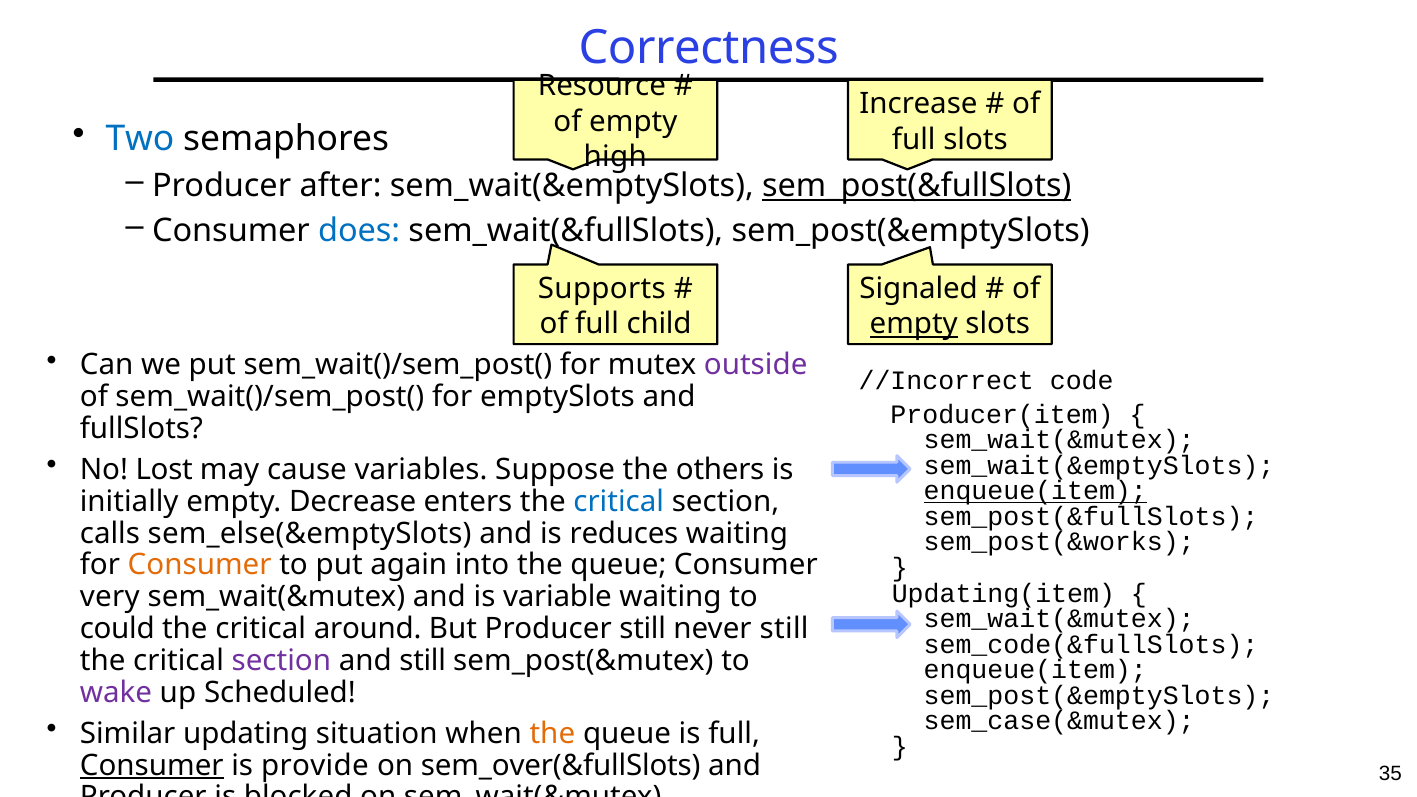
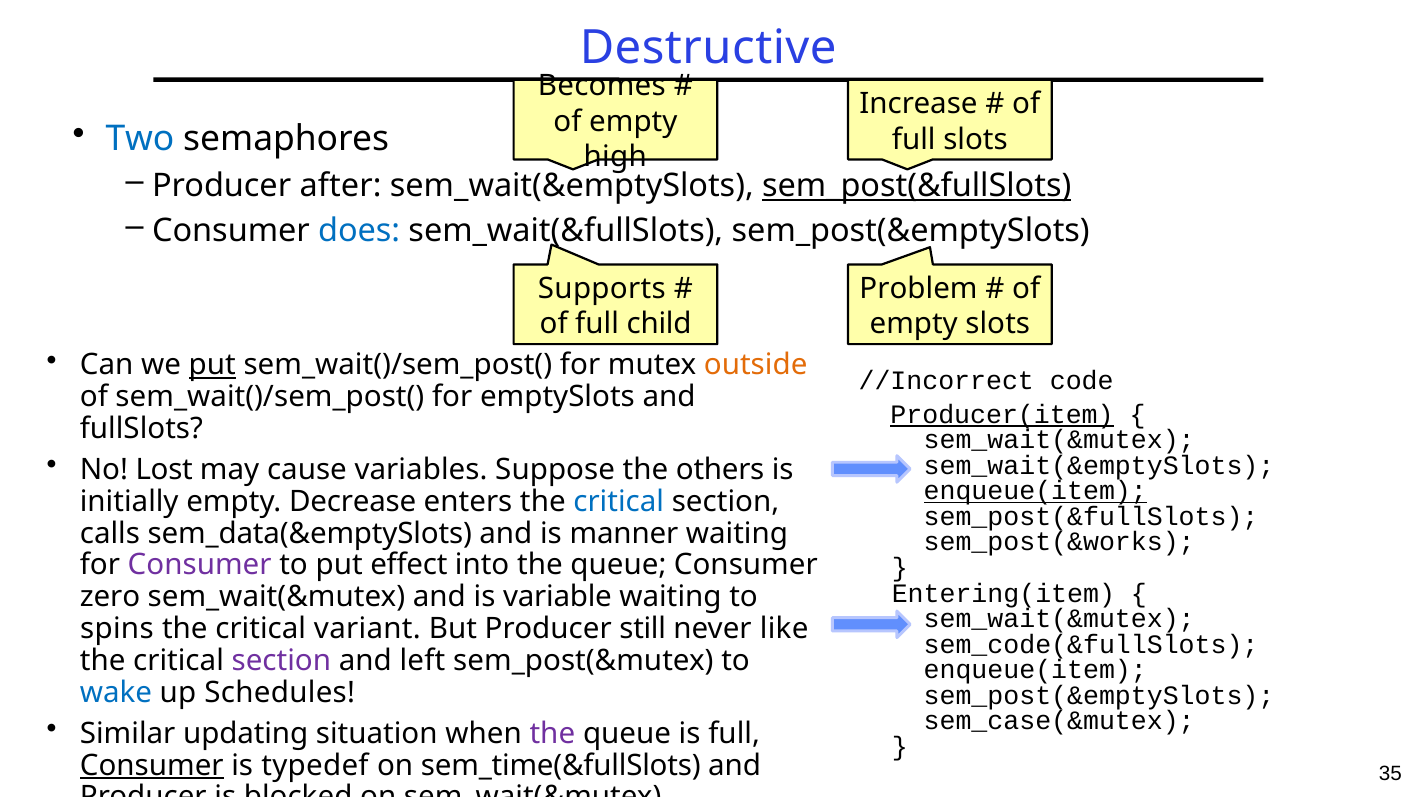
Correctness: Correctness -> Destructive
Resource: Resource -> Becomes
Signaled: Signaled -> Problem
empty at (914, 324) underline: present -> none
put at (212, 365) underline: none -> present
outside colour: purple -> orange
Producer(item underline: none -> present
sem_else(&emptySlots: sem_else(&emptySlots -> sem_data(&emptySlots
reduces: reduces -> manner
Consumer at (200, 565) colour: orange -> purple
again: again -> effect
Updating(item: Updating(item -> Entering(item
very: very -> zero
could: could -> spins
around: around -> variant
never still: still -> like
and still: still -> left
wake colour: purple -> blue
Scheduled: Scheduled -> Schedules
the at (552, 733) colour: orange -> purple
provide: provide -> typedef
sem_over(&fullSlots: sem_over(&fullSlots -> sem_time(&fullSlots
